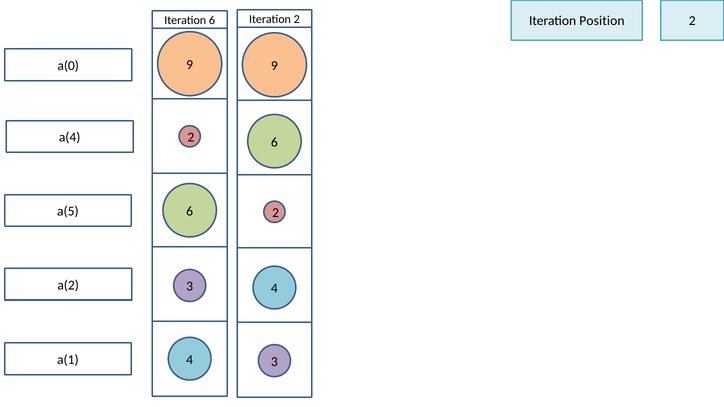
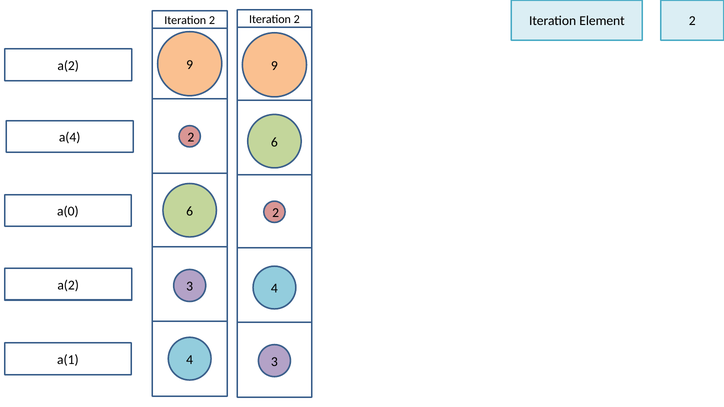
Position: Position -> Element
6 at (212, 20): 6 -> 2
a(0 at (68, 66): a(0 -> a(2
a(5: a(5 -> a(0
